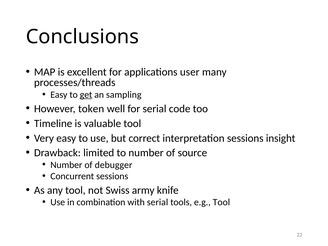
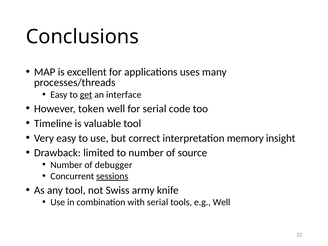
user: user -> uses
sampling: sampling -> interface
interpretation sessions: sessions -> memory
sessions at (112, 176) underline: none -> present
e.g Tool: Tool -> Well
